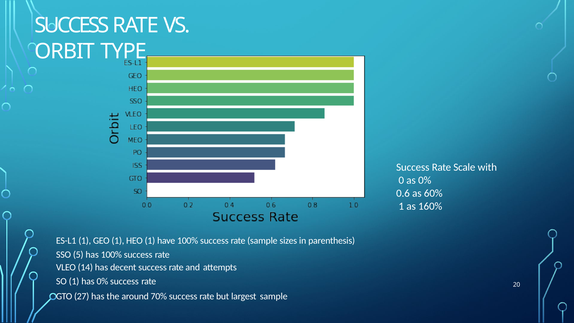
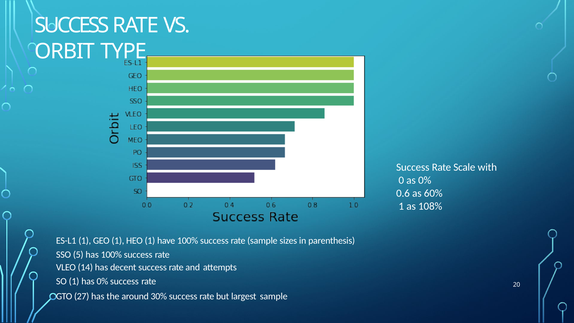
160%: 160% -> 108%
70%: 70% -> 30%
